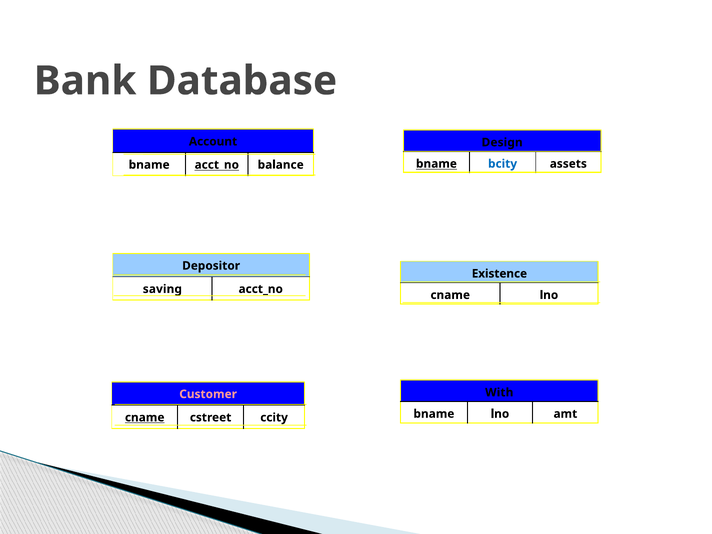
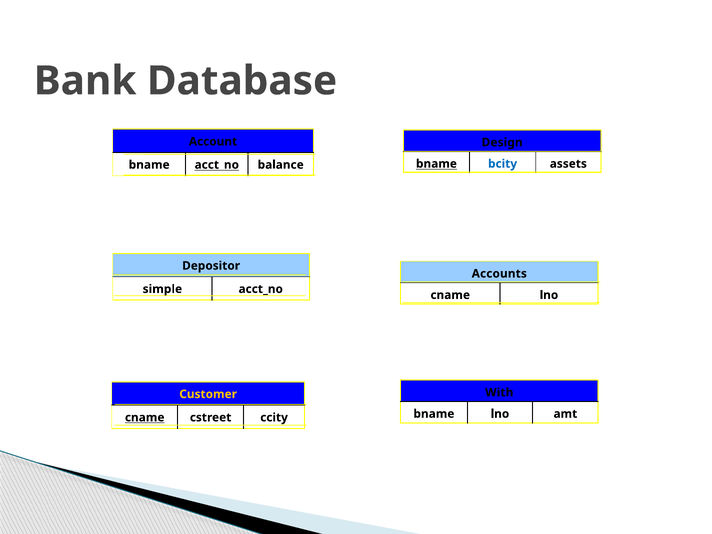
Existence: Existence -> Accounts
saving: saving -> simple
Customer colour: pink -> yellow
